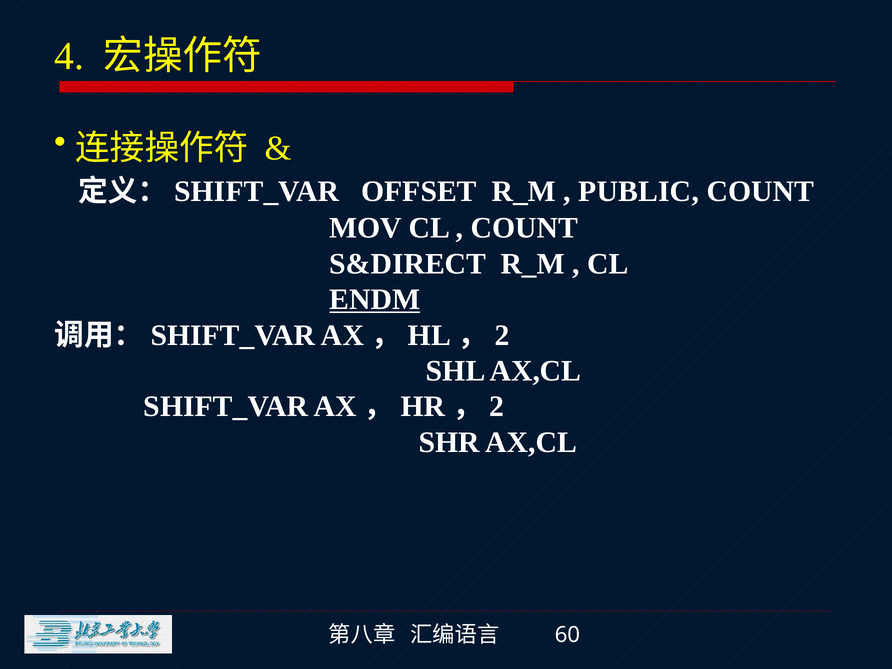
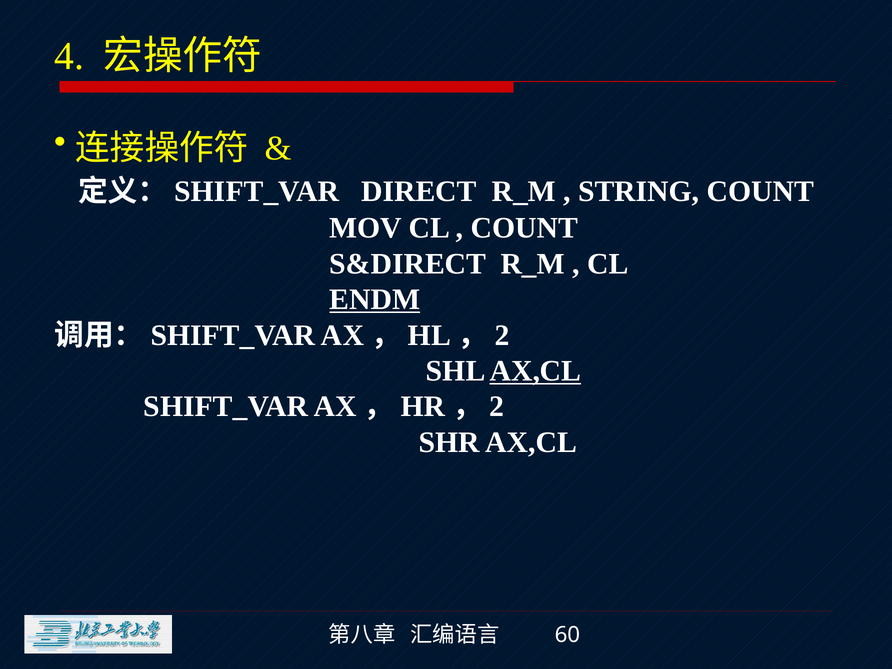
OFFSET: OFFSET -> DIRECT
PUBLIC: PUBLIC -> STRING
AX,CL at (535, 371) underline: none -> present
